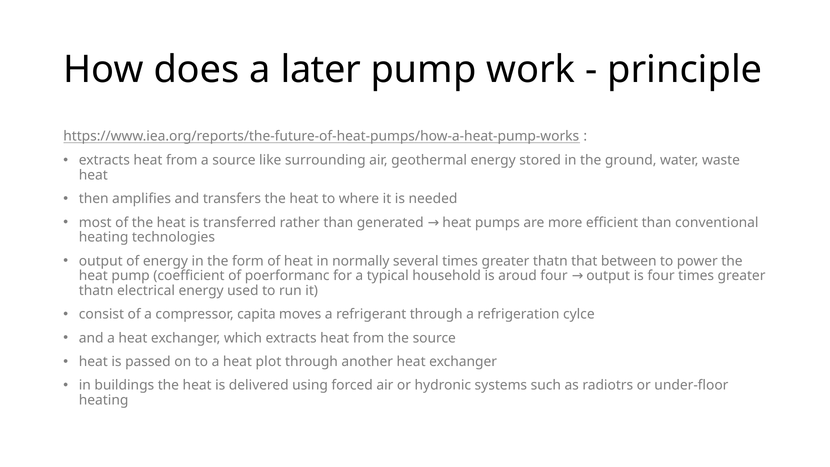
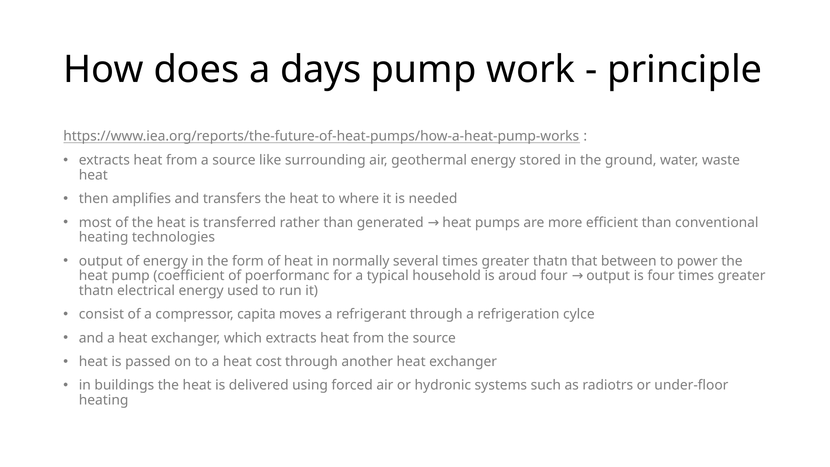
later: later -> days
plot: plot -> cost
